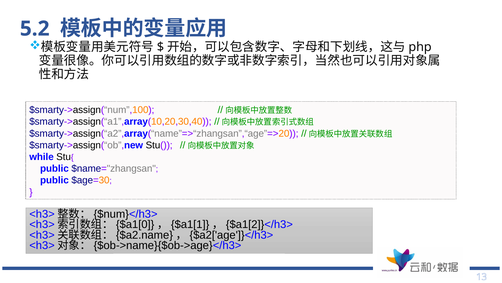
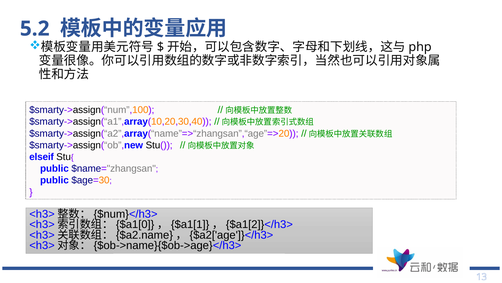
while: while -> elseif
